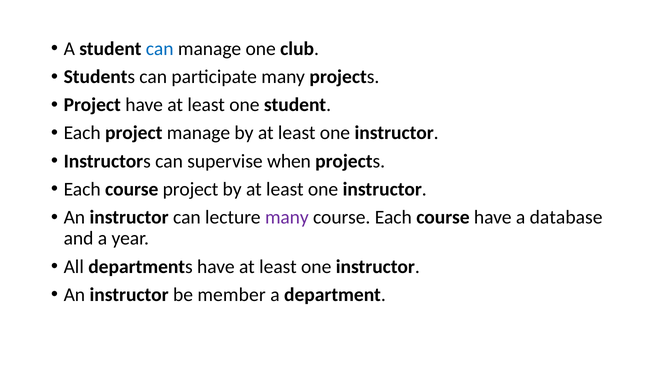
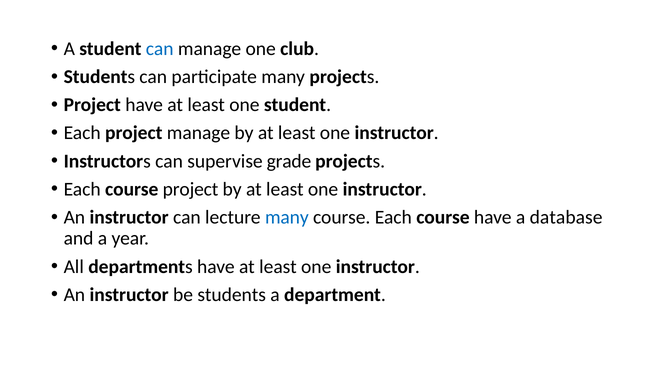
when: when -> grade
many at (287, 217) colour: purple -> blue
be member: member -> students
